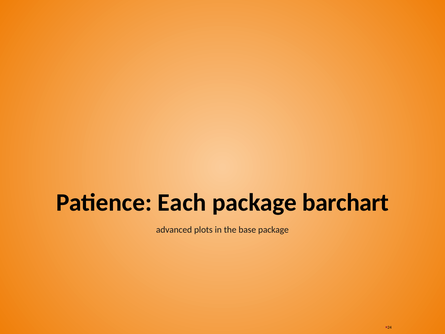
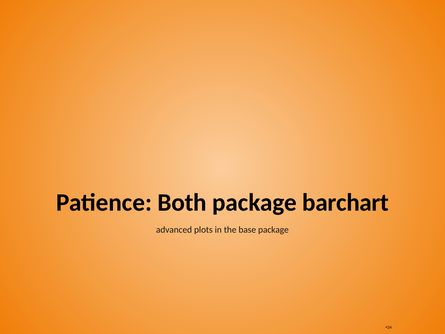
Each: Each -> Both
